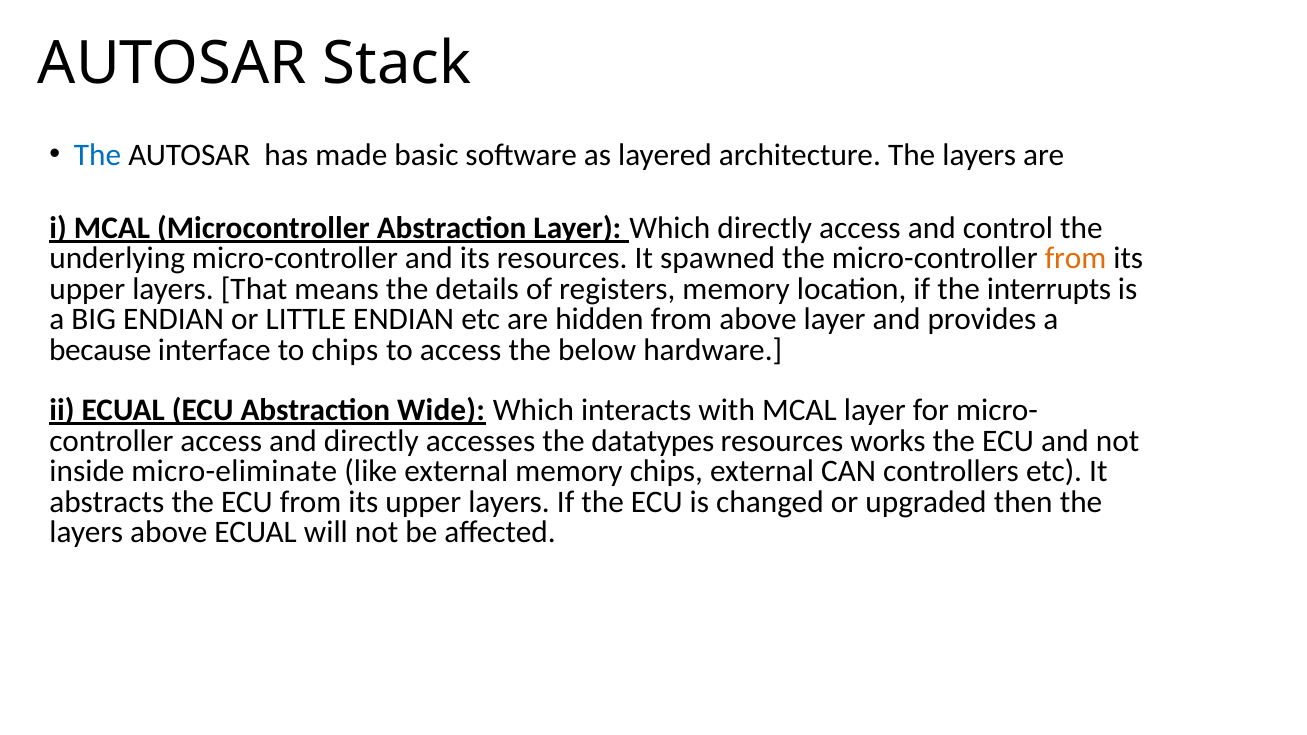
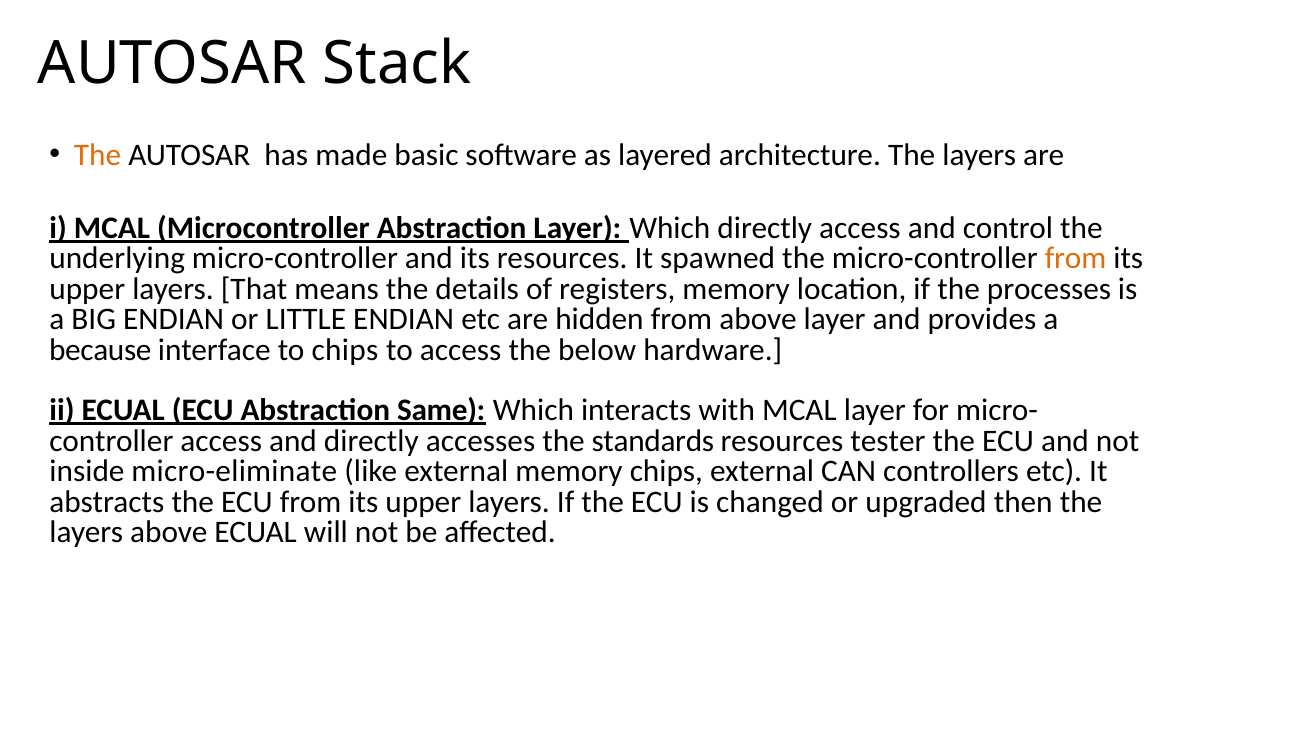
The at (98, 155) colour: blue -> orange
interrupts: interrupts -> processes
Wide: Wide -> Same
datatypes: datatypes -> standards
works: works -> tester
